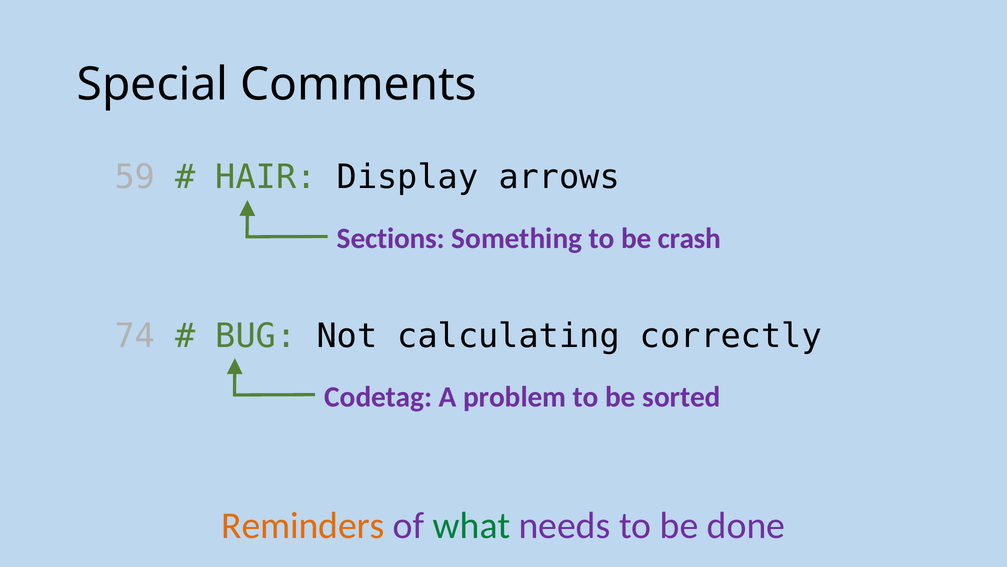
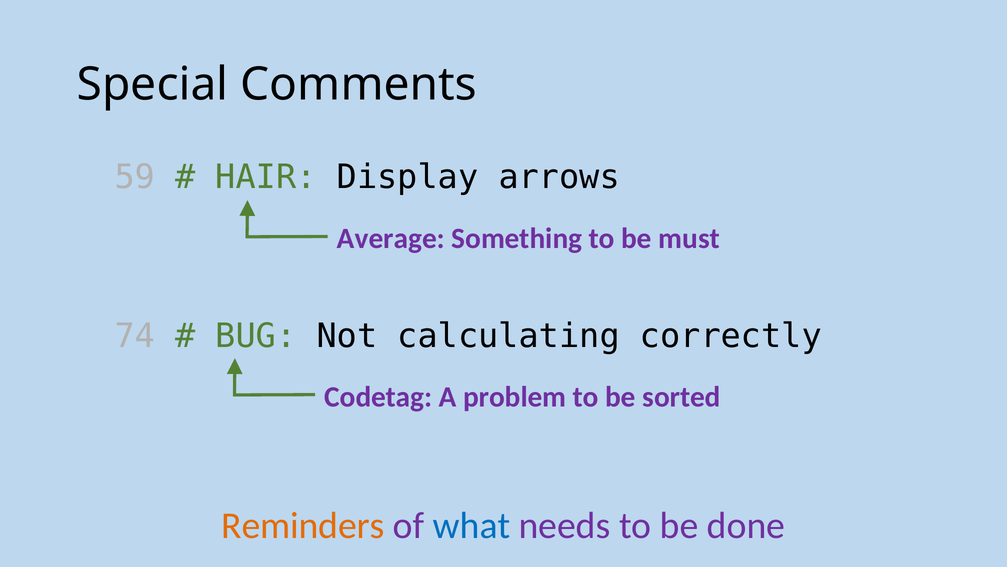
Sections: Sections -> Average
crash: crash -> must
what colour: green -> blue
